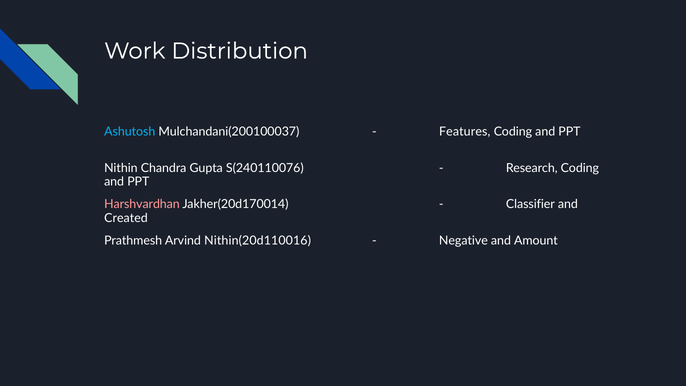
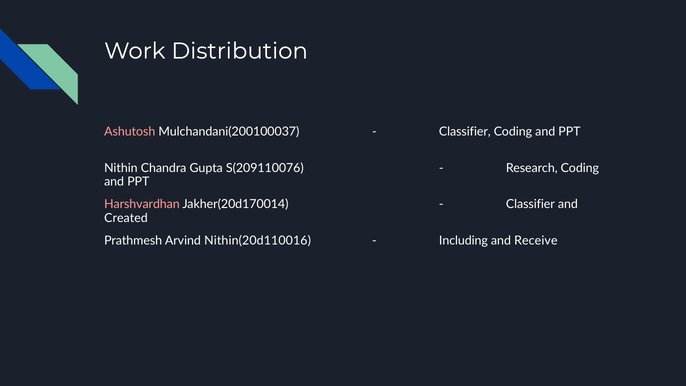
Ashutosh colour: light blue -> pink
Features at (465, 131): Features -> Classifier
S(240110076: S(240110076 -> S(209110076
Negative: Negative -> Including
Amount: Amount -> Receive
